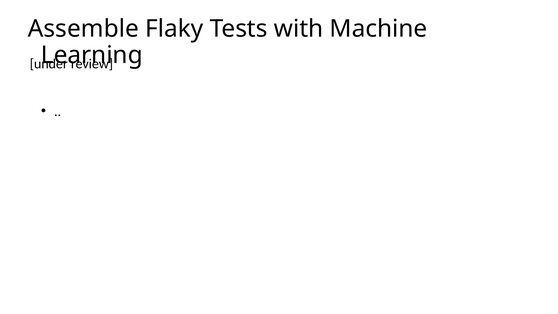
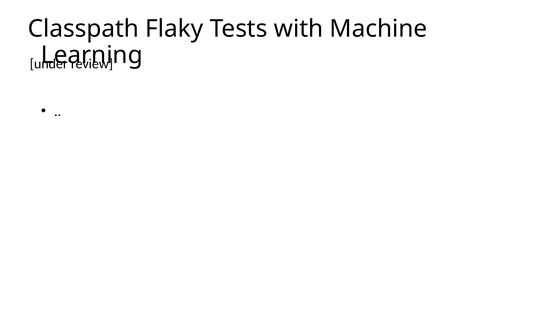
Assemble: Assemble -> Classpath
